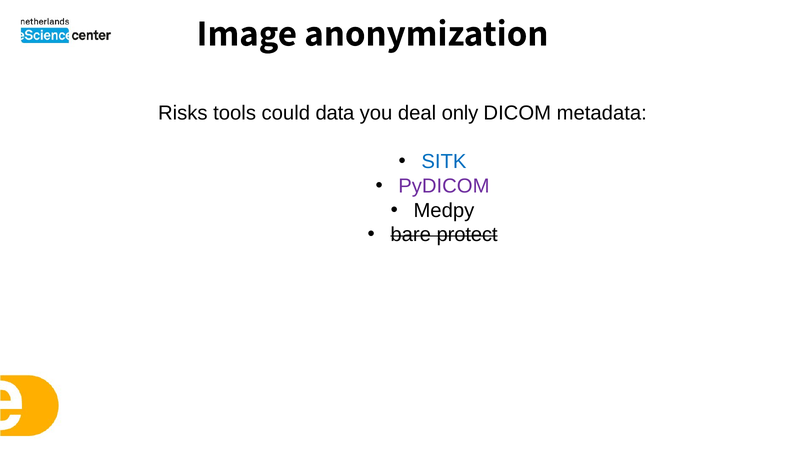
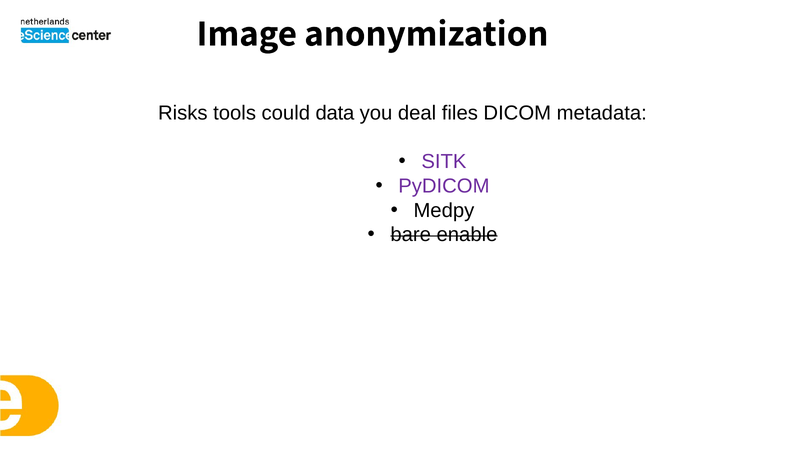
only: only -> files
SITK colour: blue -> purple
protect: protect -> enable
